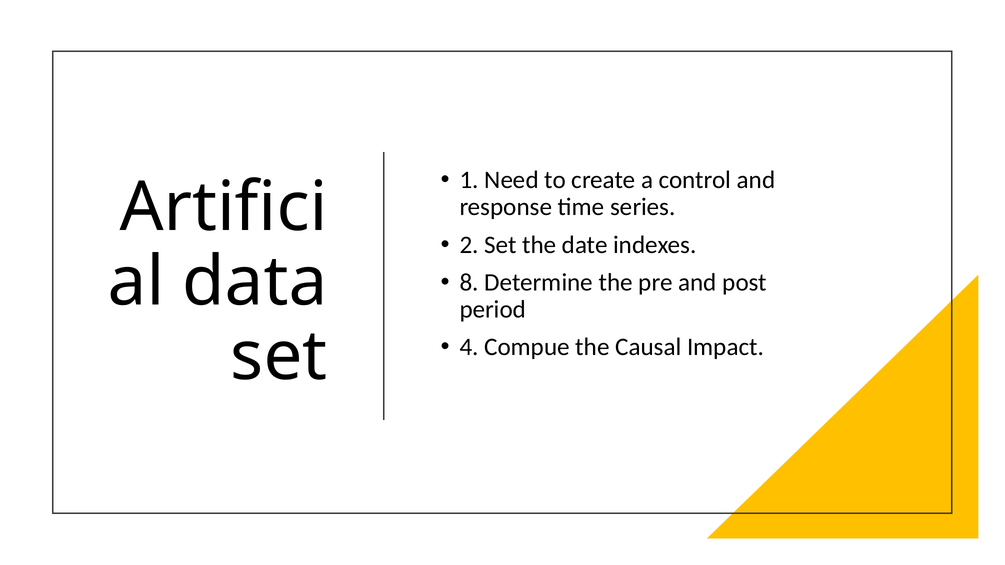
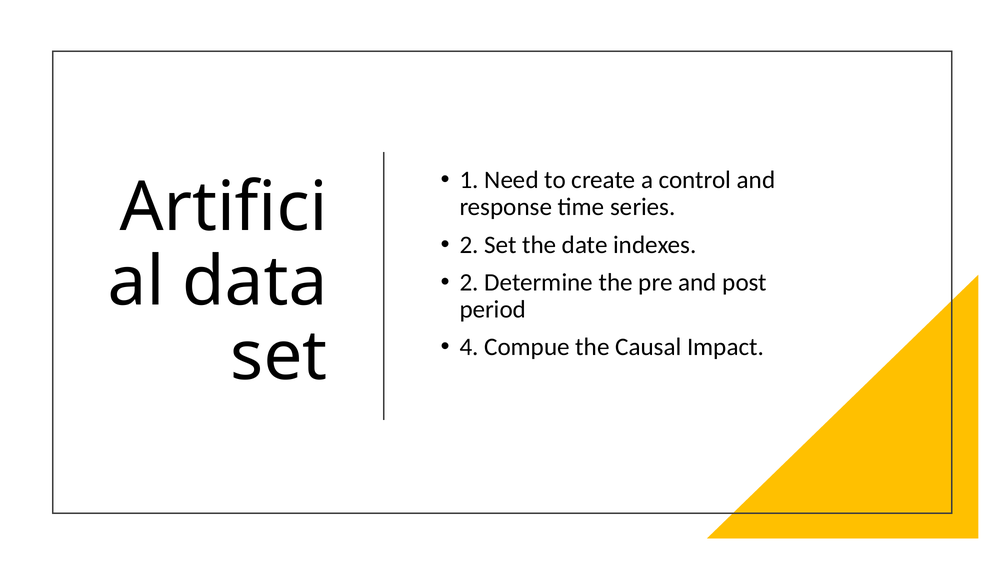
8 at (469, 282): 8 -> 2
